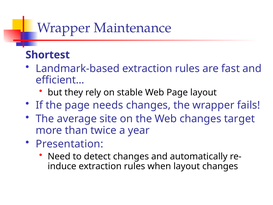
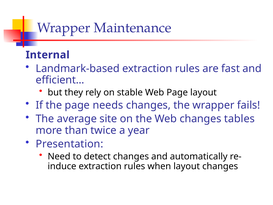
Shortest: Shortest -> Internal
target: target -> tables
